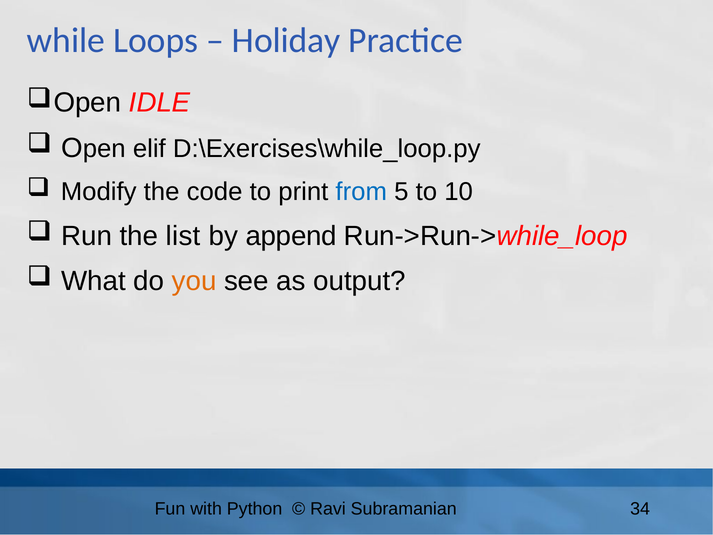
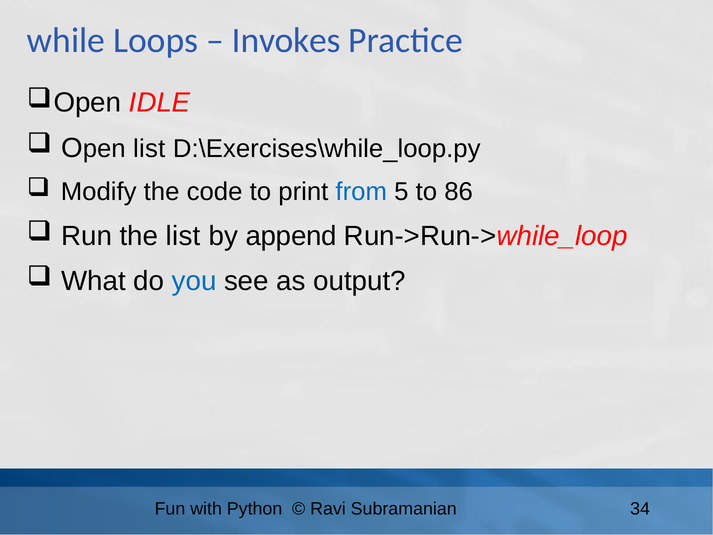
Holiday: Holiday -> Invokes
Open elif: elif -> list
10: 10 -> 86
you colour: orange -> blue
